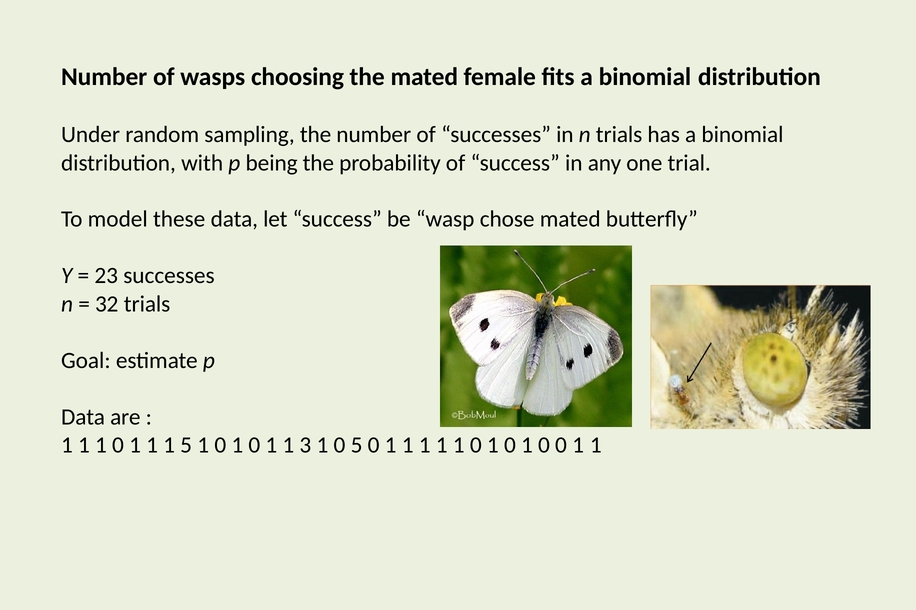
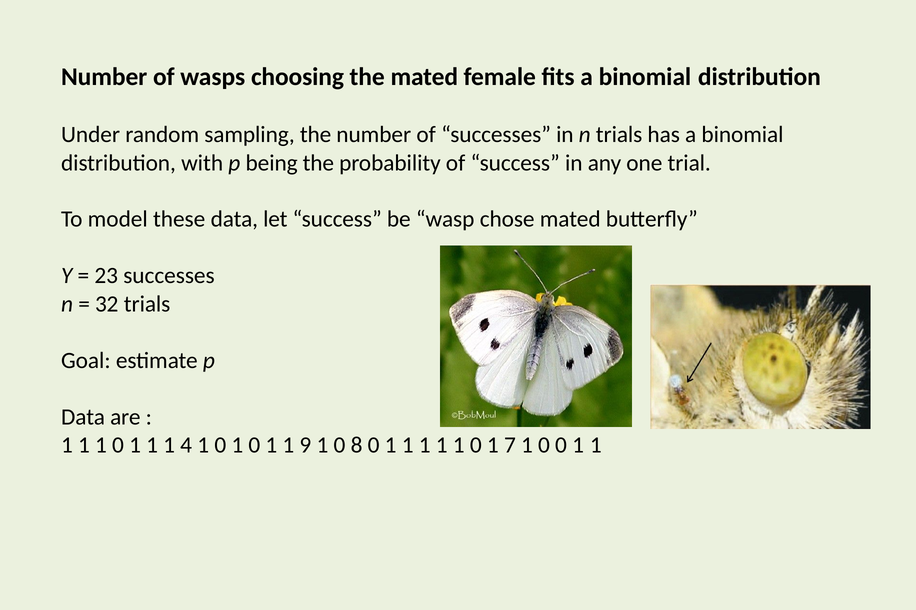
1 5: 5 -> 4
3: 3 -> 9
0 5: 5 -> 8
0 at (510, 446): 0 -> 7
